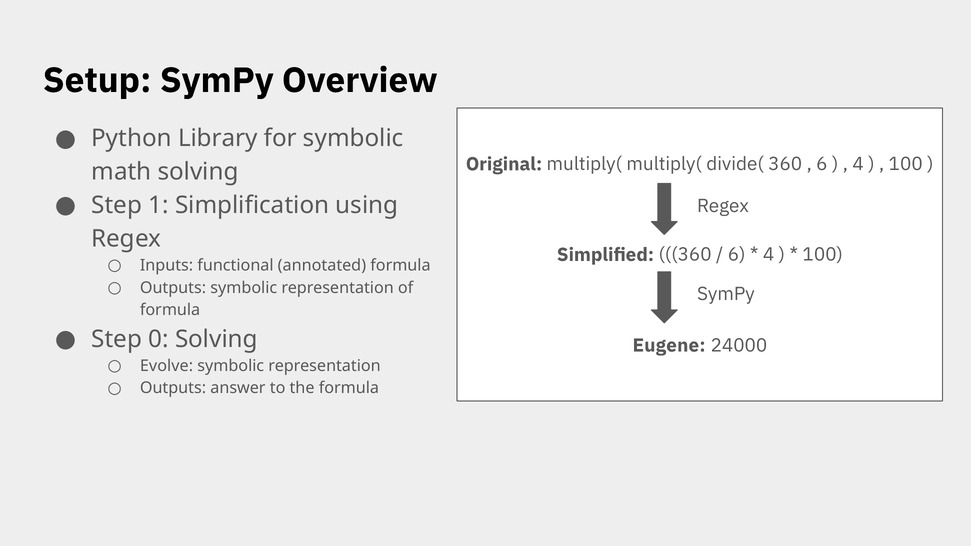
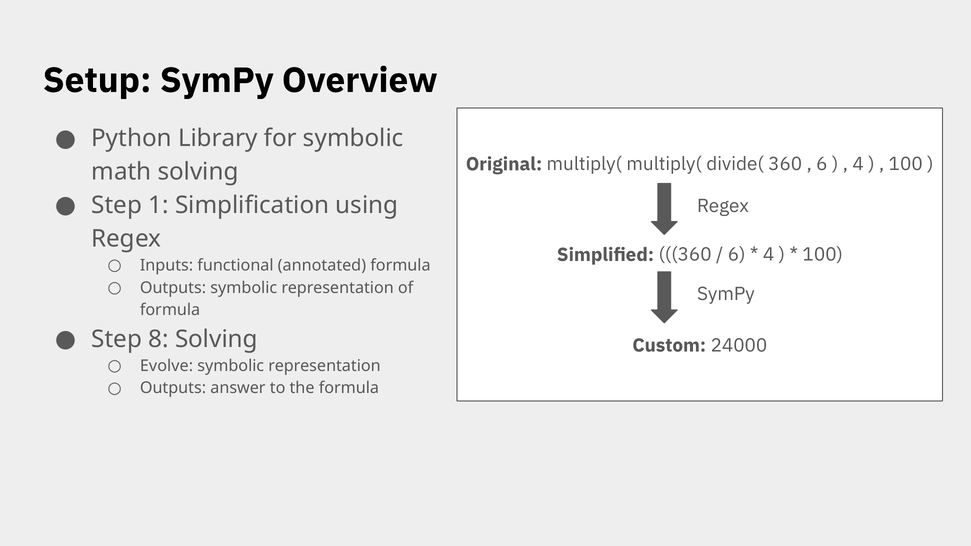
0: 0 -> 8
Eugene: Eugene -> Custom
